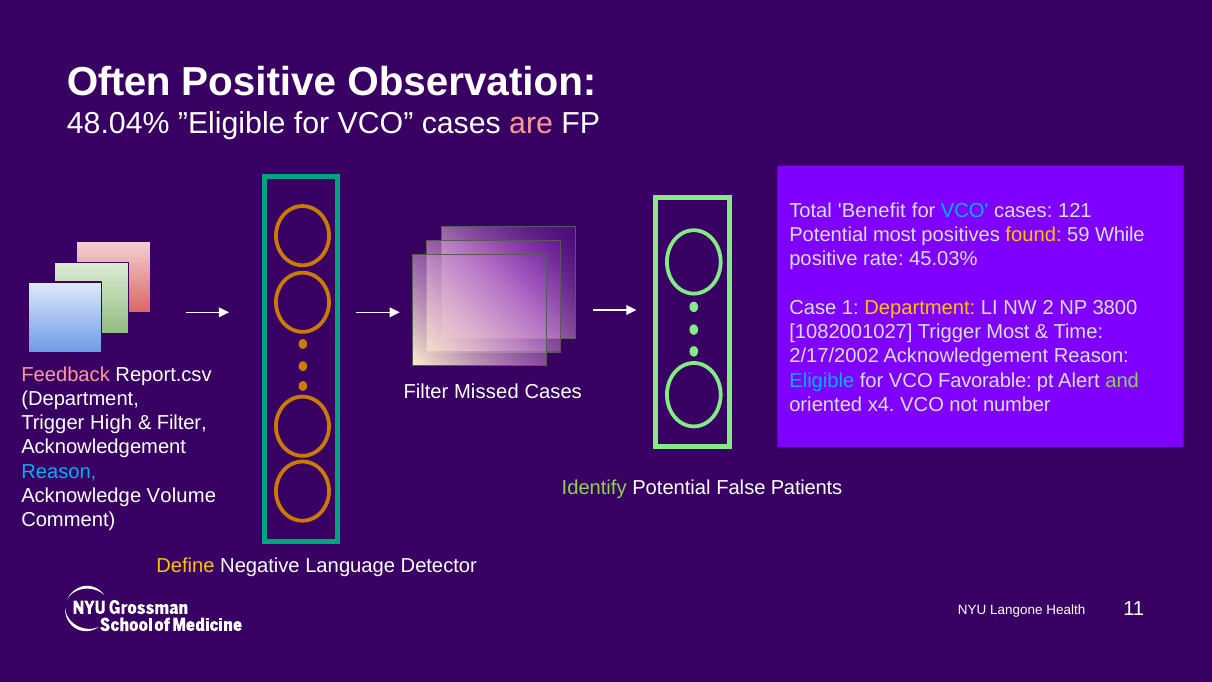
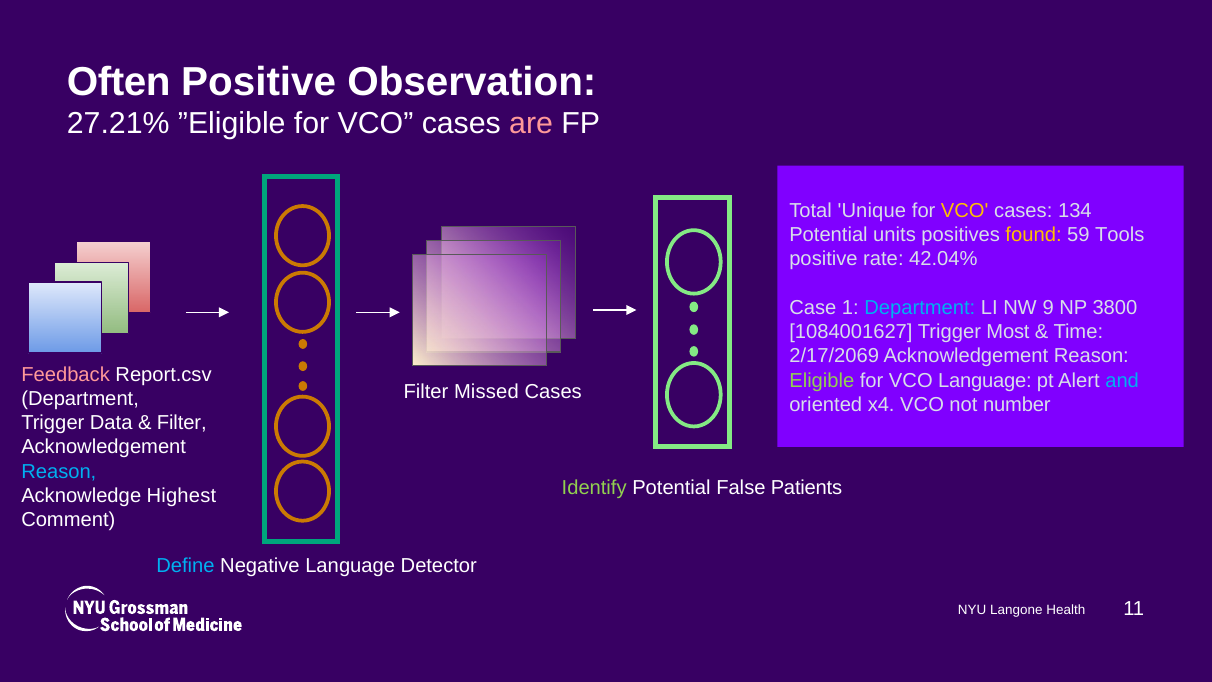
48.04%: 48.04% -> 27.21%
Benefit: Benefit -> Unique
VCO at (965, 211) colour: light blue -> yellow
121: 121 -> 134
Potential most: most -> units
While: While -> Tools
45.03%: 45.03% -> 42.04%
Department at (920, 308) colour: yellow -> light blue
2: 2 -> 9
1082001027: 1082001027 -> 1084001627
2/17/2002: 2/17/2002 -> 2/17/2069
Eligible colour: light blue -> light green
VCO Favorable: Favorable -> Language
and colour: light green -> light blue
High: High -> Data
Volume: Volume -> Highest
Define colour: yellow -> light blue
